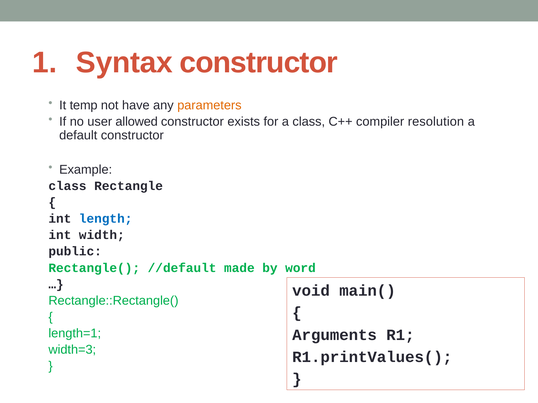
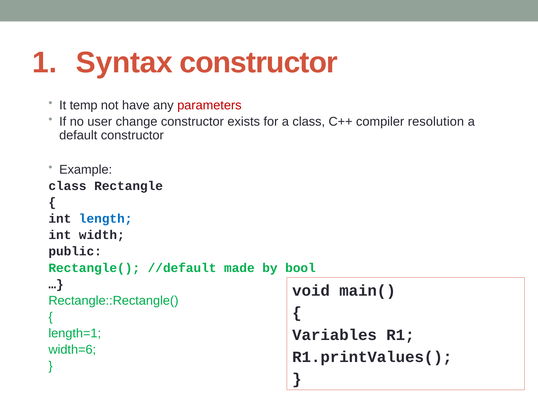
parameters colour: orange -> red
allowed: allowed -> change
word: word -> bool
Arguments: Arguments -> Variables
width=3: width=3 -> width=6
